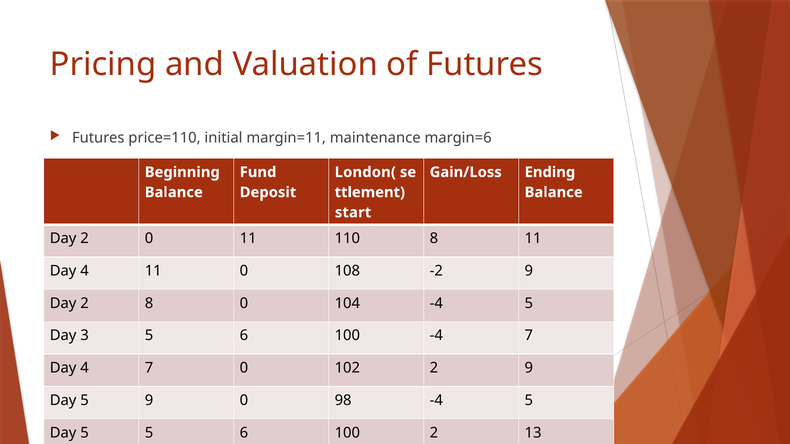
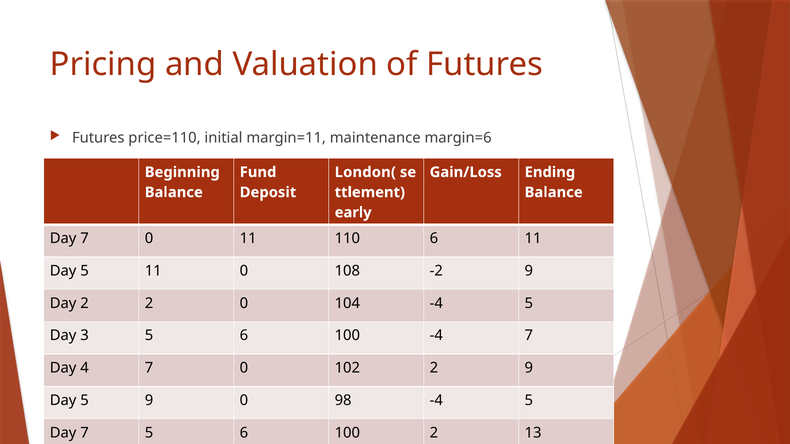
start: start -> early
2 at (85, 239): 2 -> 7
110 8: 8 -> 6
4 at (85, 271): 4 -> 5
2 8: 8 -> 2
5 at (85, 433): 5 -> 7
